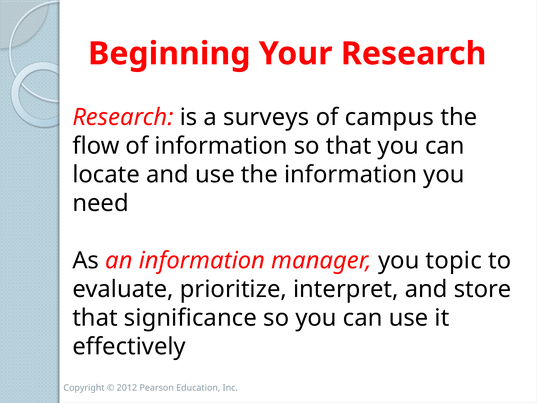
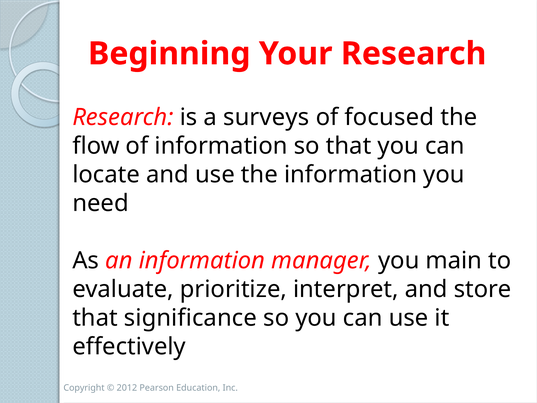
campus: campus -> focused
topic: topic -> main
